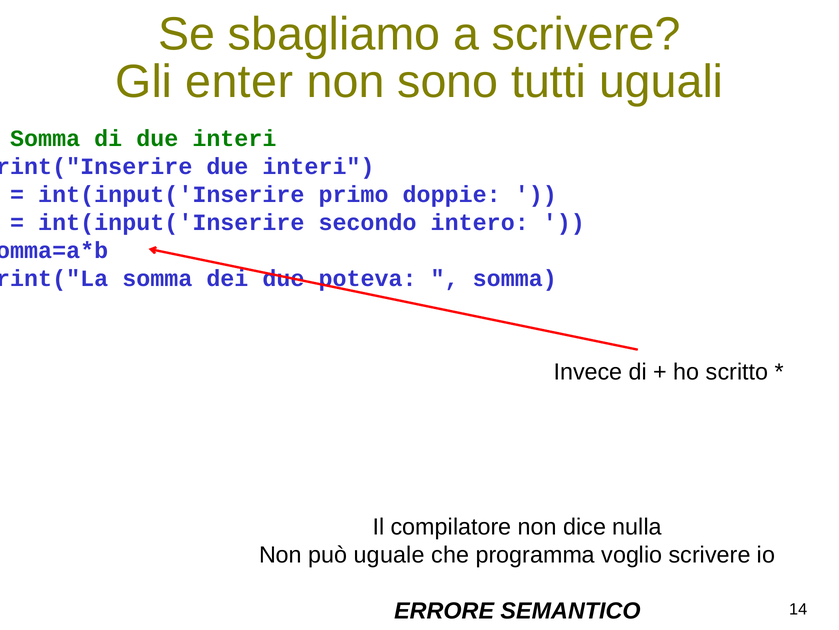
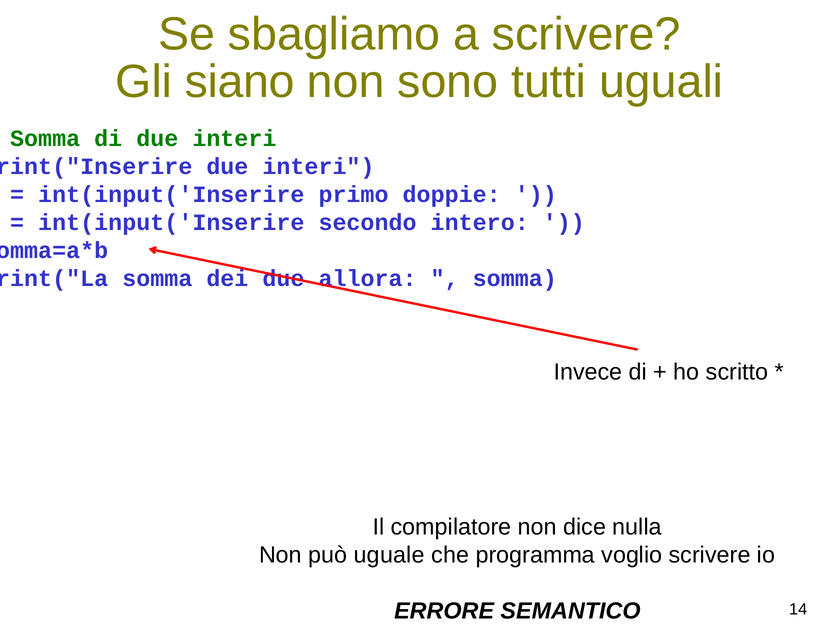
enter: enter -> siano
poteva: poteva -> allora
